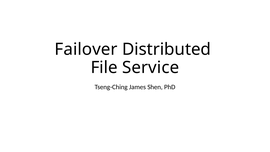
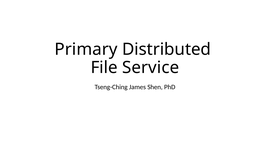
Failover: Failover -> Primary
